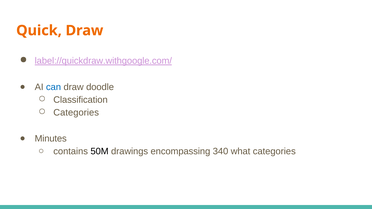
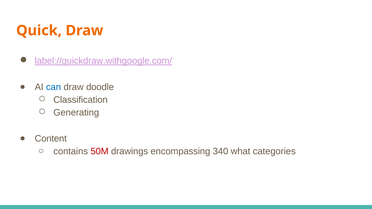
Categories at (76, 113): Categories -> Generating
Minutes: Minutes -> Content
50M colour: black -> red
